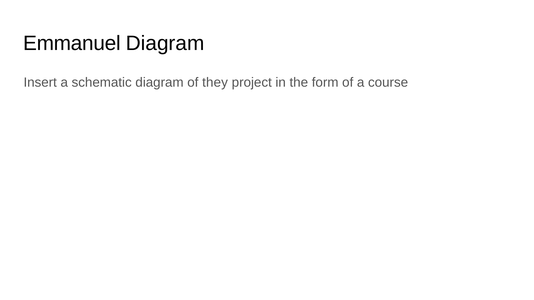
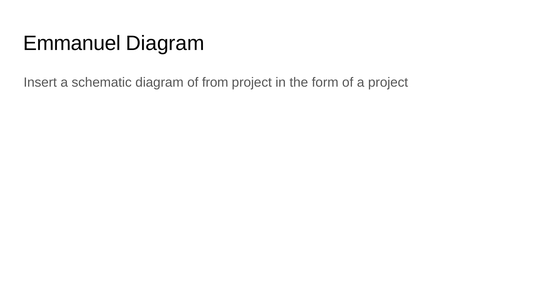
they: they -> from
a course: course -> project
